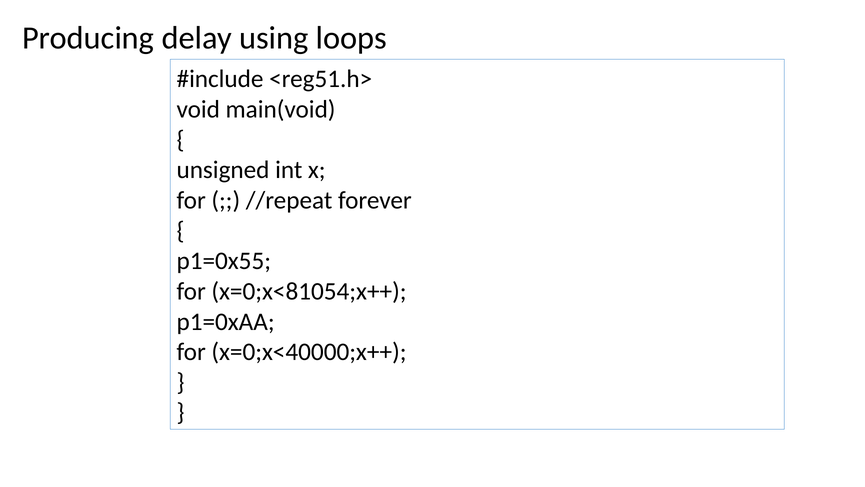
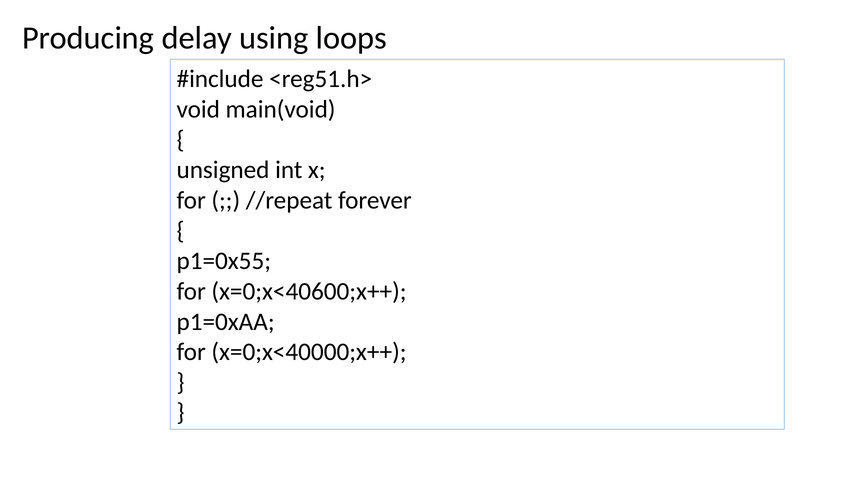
x=0;x<81054;x++: x=0;x<81054;x++ -> x=0;x<40600;x++
